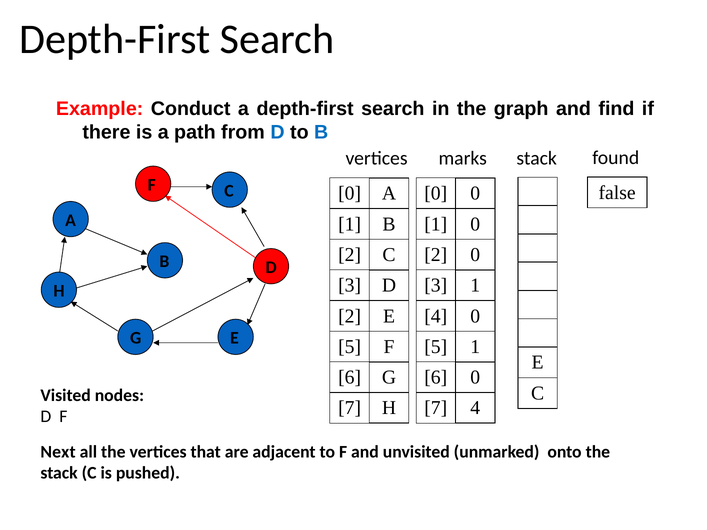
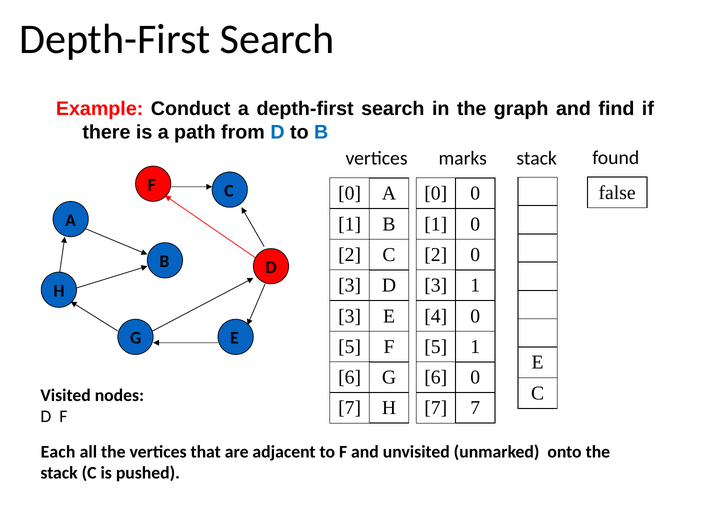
2 at (350, 316): 2 -> 3
7 4: 4 -> 7
Next: Next -> Each
